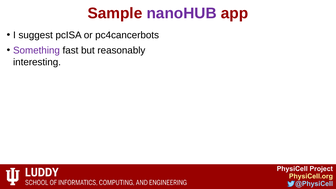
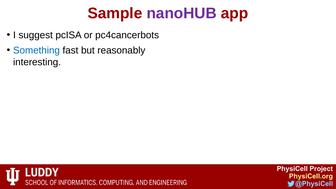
Something colour: purple -> blue
